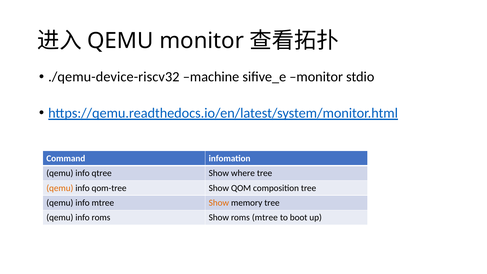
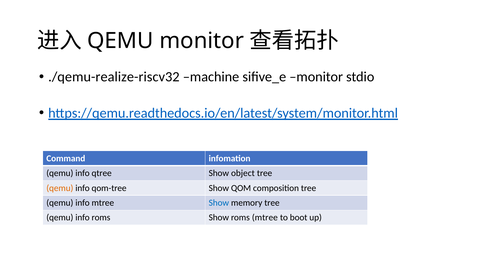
./qemu-device-riscv32: ./qemu-device-riscv32 -> ./qemu-realize-riscv32
where: where -> object
Show at (219, 203) colour: orange -> blue
